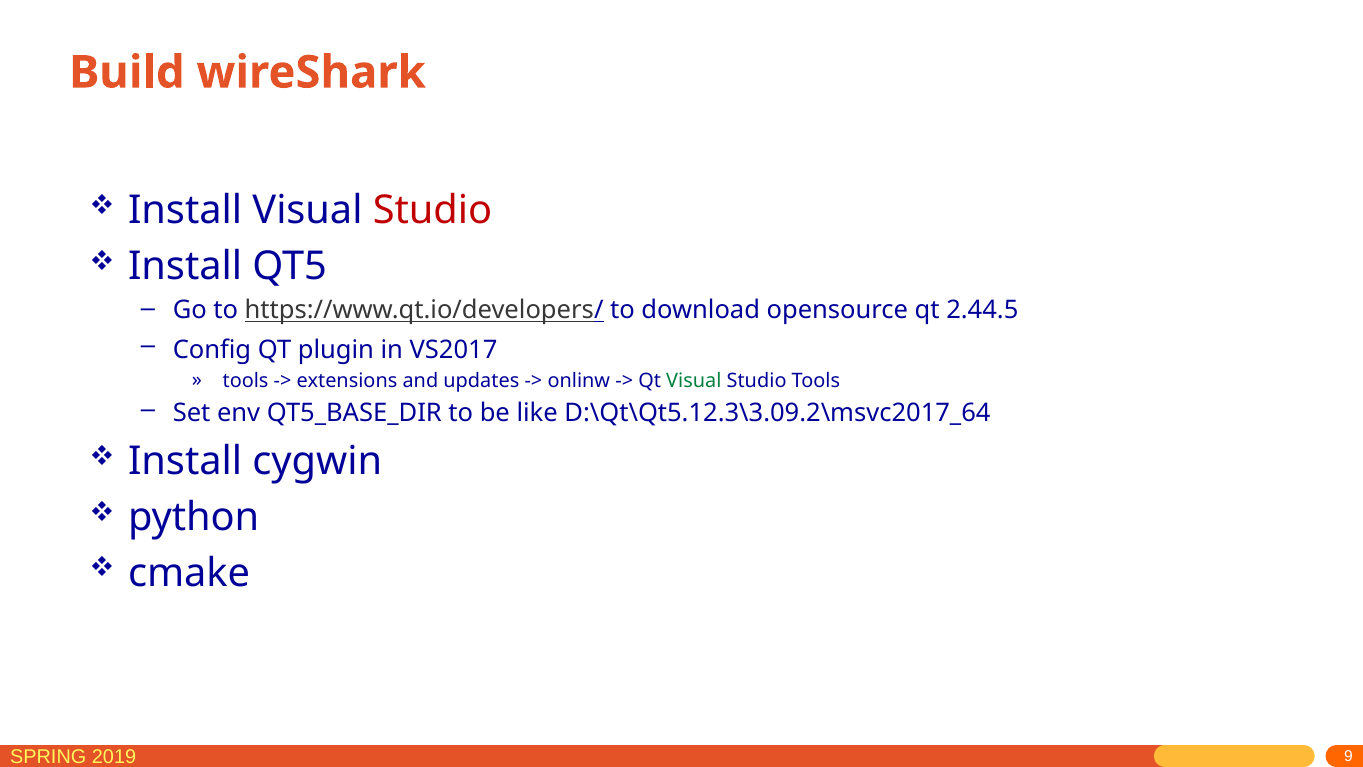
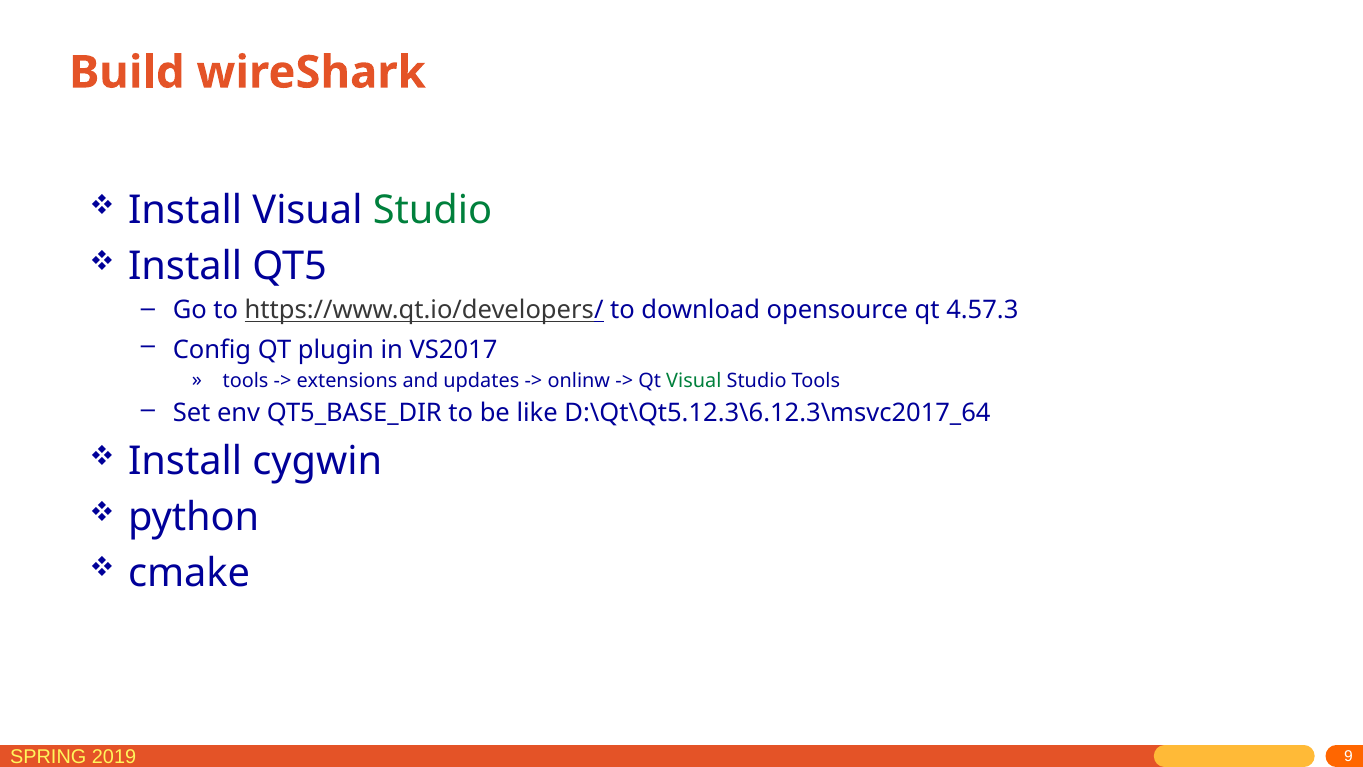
Studio at (433, 211) colour: red -> green
2.44.5: 2.44.5 -> 4.57.3
D:\Qt\Qt5.12.3\3.09.2\msvc2017_64: D:\Qt\Qt5.12.3\3.09.2\msvc2017_64 -> D:\Qt\Qt5.12.3\6.12.3\msvc2017_64
